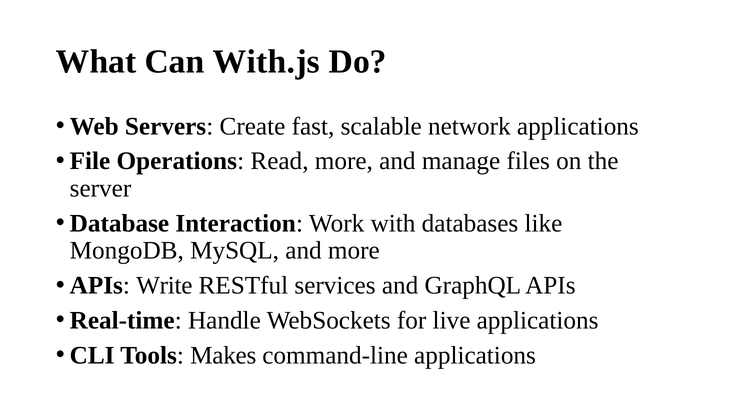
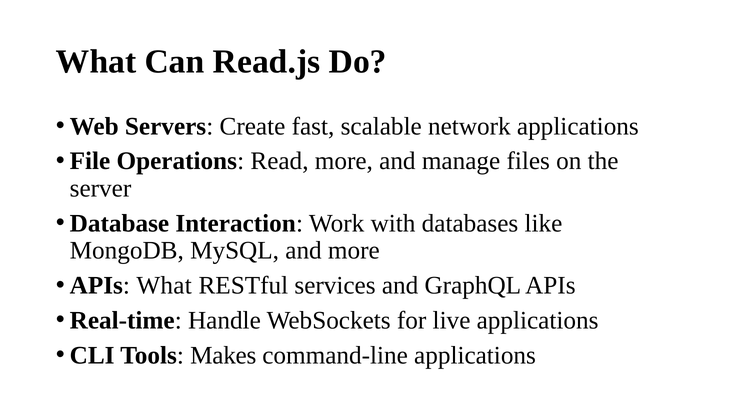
With.js: With.js -> Read.js
APIs Write: Write -> What
